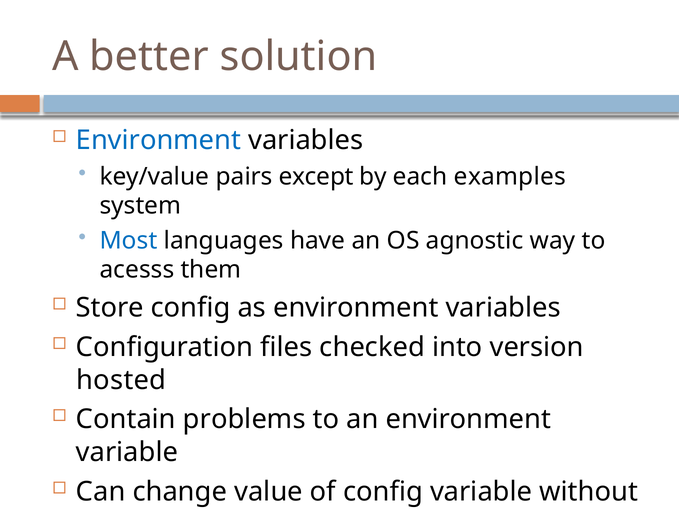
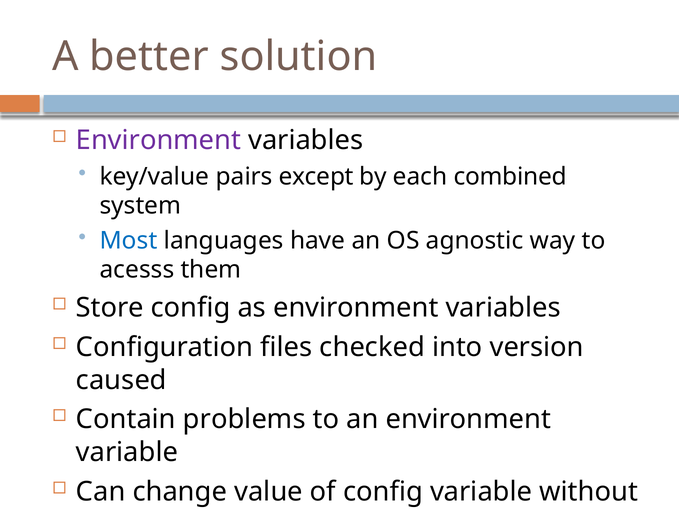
Environment at (158, 140) colour: blue -> purple
examples: examples -> combined
hosted: hosted -> caused
